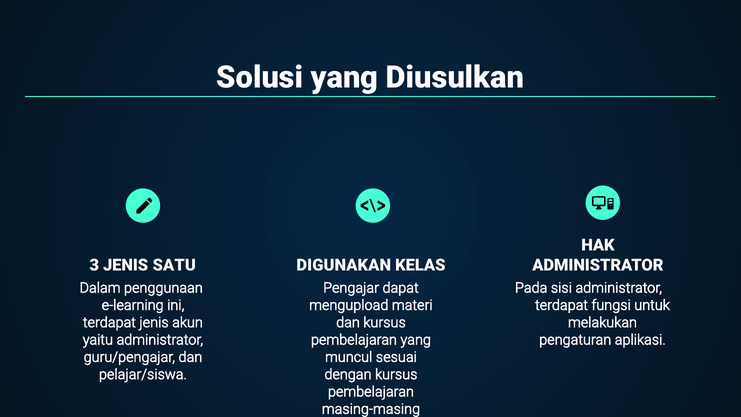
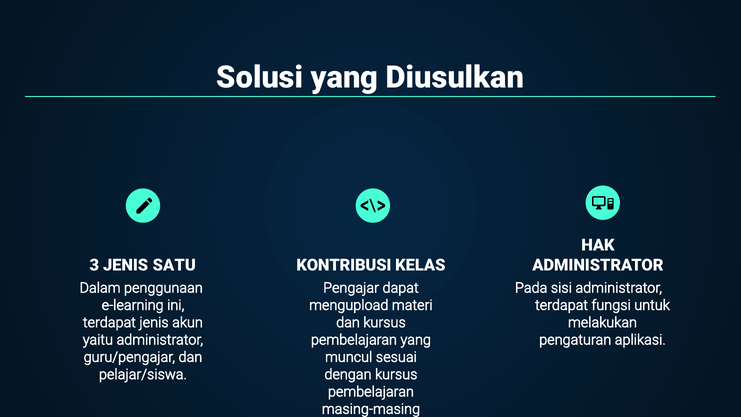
DIGUNAKAN: DIGUNAKAN -> KONTRIBUSI
